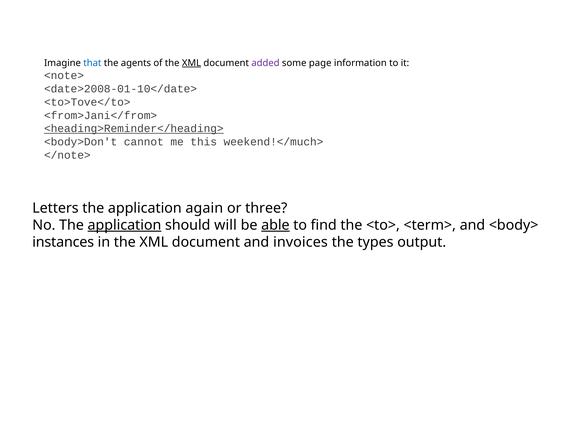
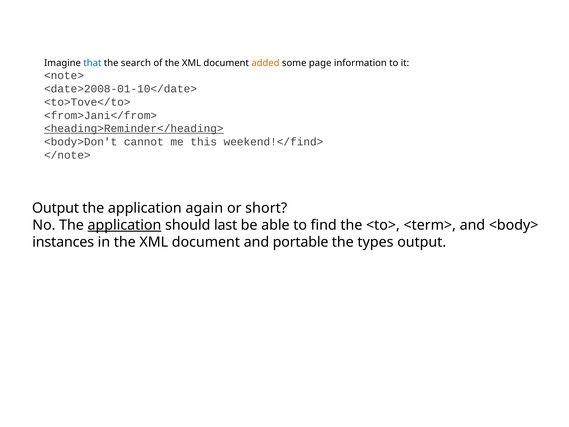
agents: agents -> search
XML at (192, 63) underline: present -> none
added colour: purple -> orange
weekend!</much>: weekend!</much> -> weekend!</find>
Letters at (55, 208): Letters -> Output
three: three -> short
will: will -> last
able underline: present -> none
invoices: invoices -> portable
